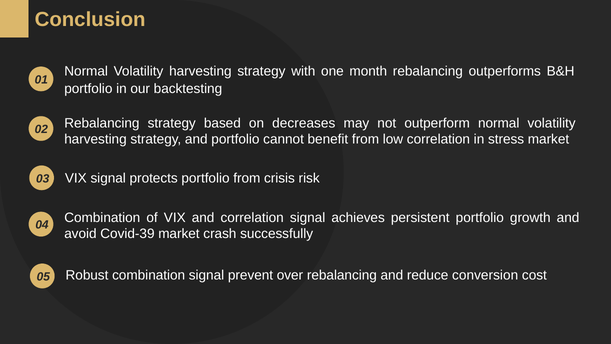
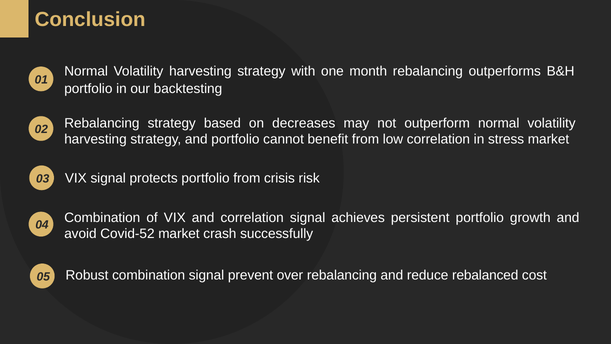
Covid-39: Covid-39 -> Covid-52
conversion: conversion -> rebalanced
